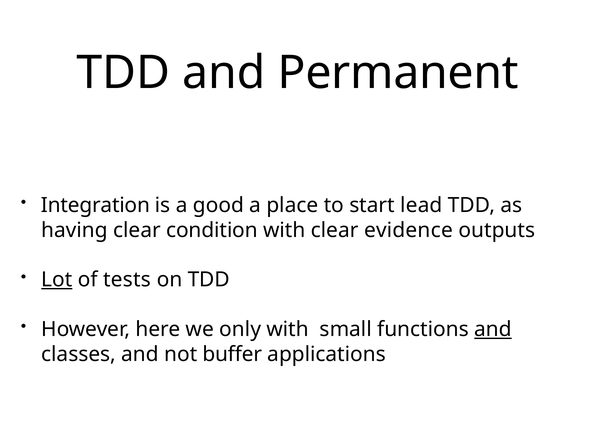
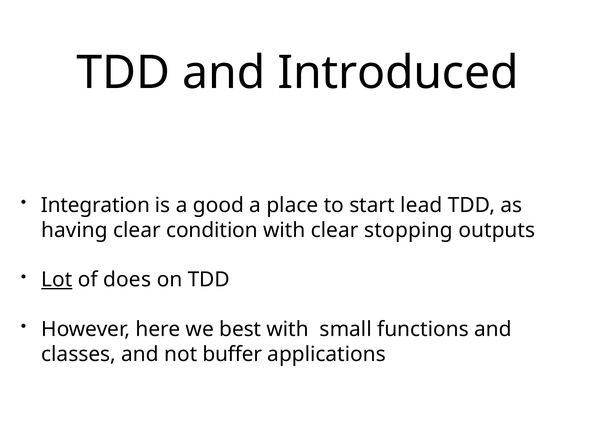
Permanent: Permanent -> Introduced
evidence: evidence -> stopping
tests: tests -> does
only: only -> best
and at (493, 329) underline: present -> none
